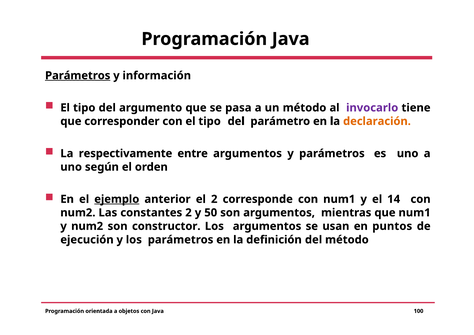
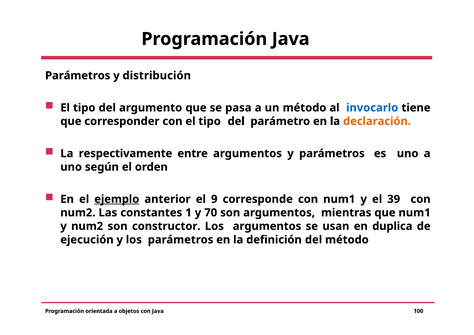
Parámetros at (78, 76) underline: present -> none
información: información -> distribución
invocarlo colour: purple -> blue
el 2: 2 -> 9
14: 14 -> 39
constantes 2: 2 -> 1
50: 50 -> 70
puntos: puntos -> duplica
